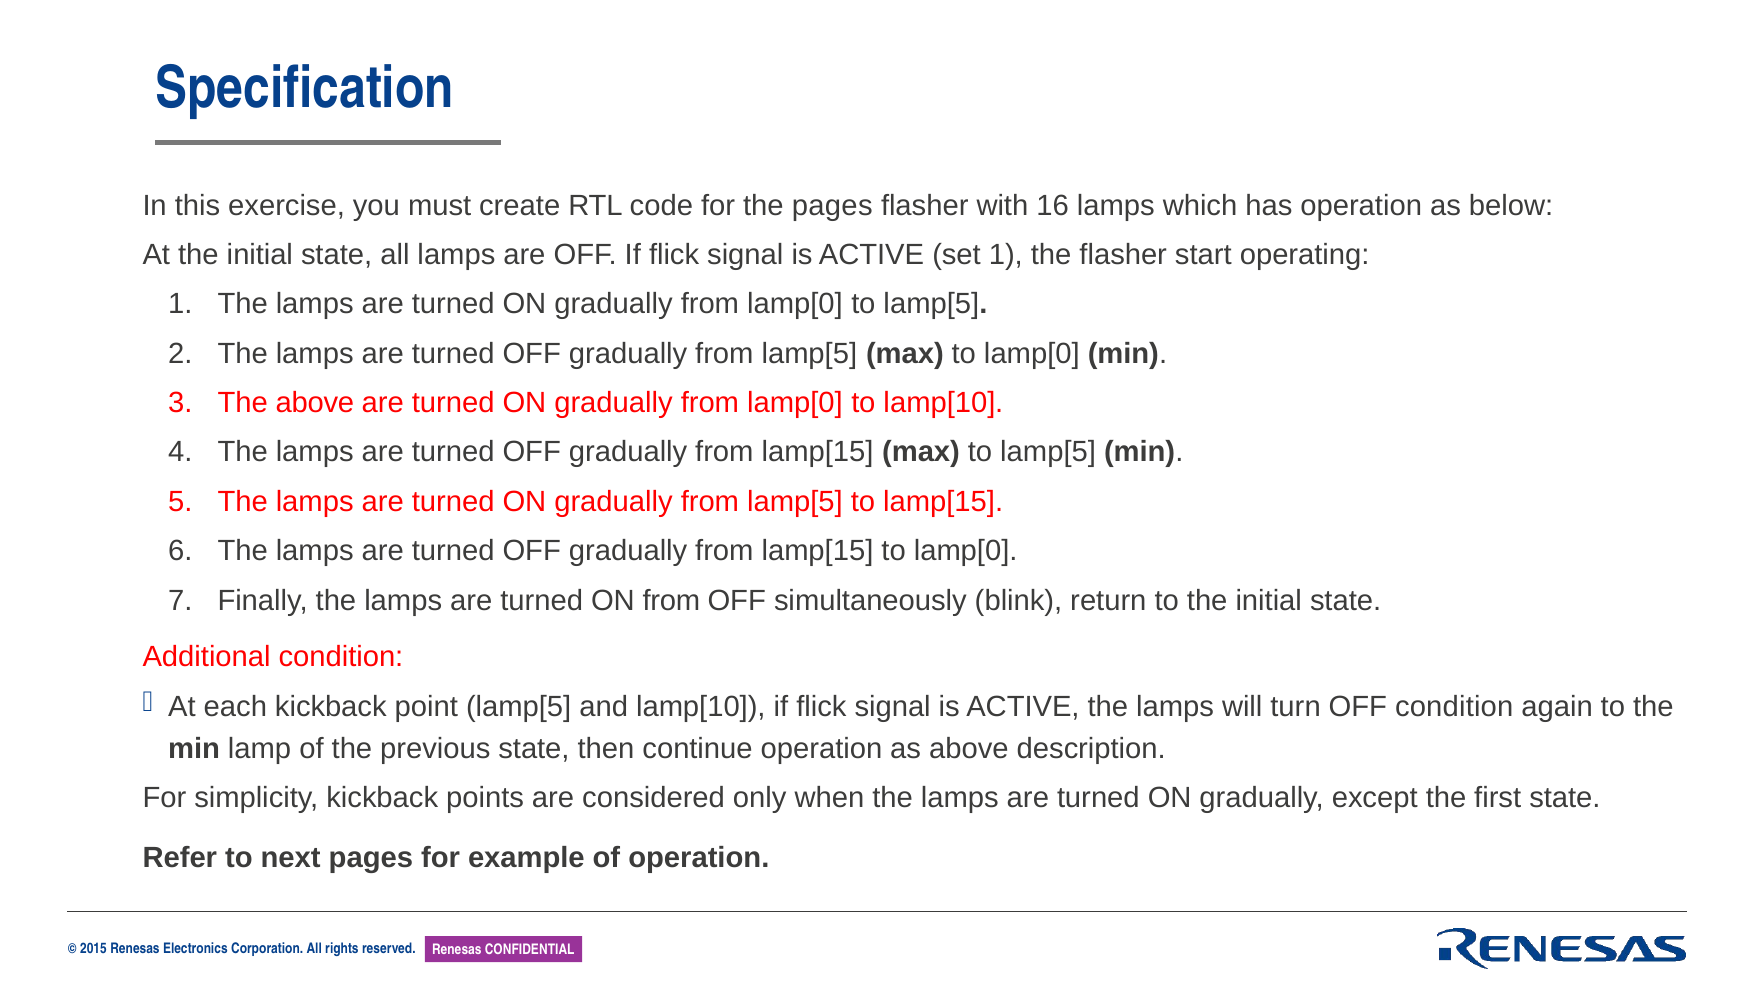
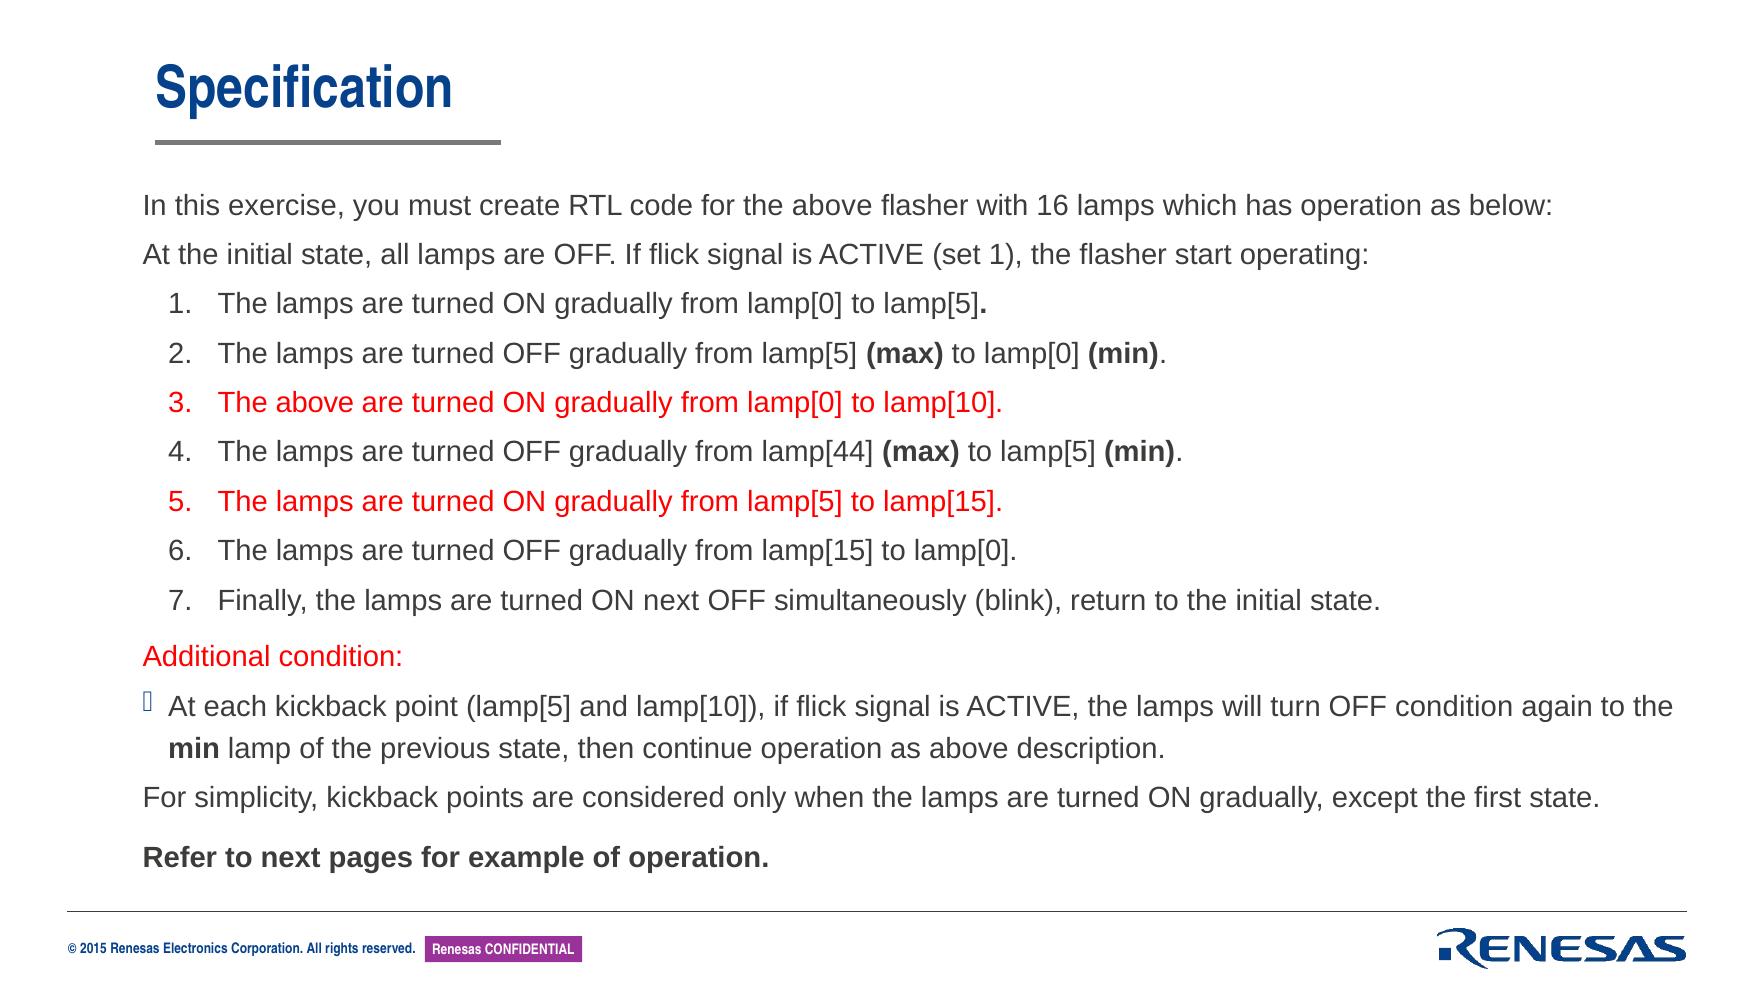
for the pages: pages -> above
lamp[15 at (818, 452): lamp[15 -> lamp[44
ON from: from -> next
